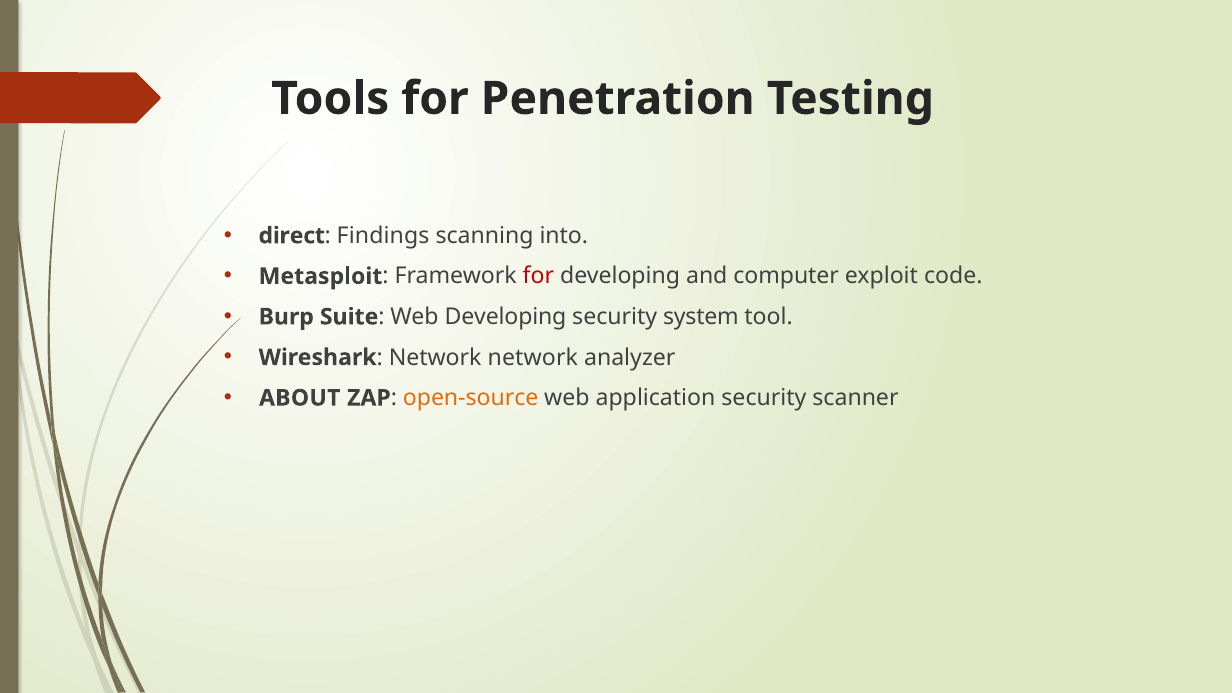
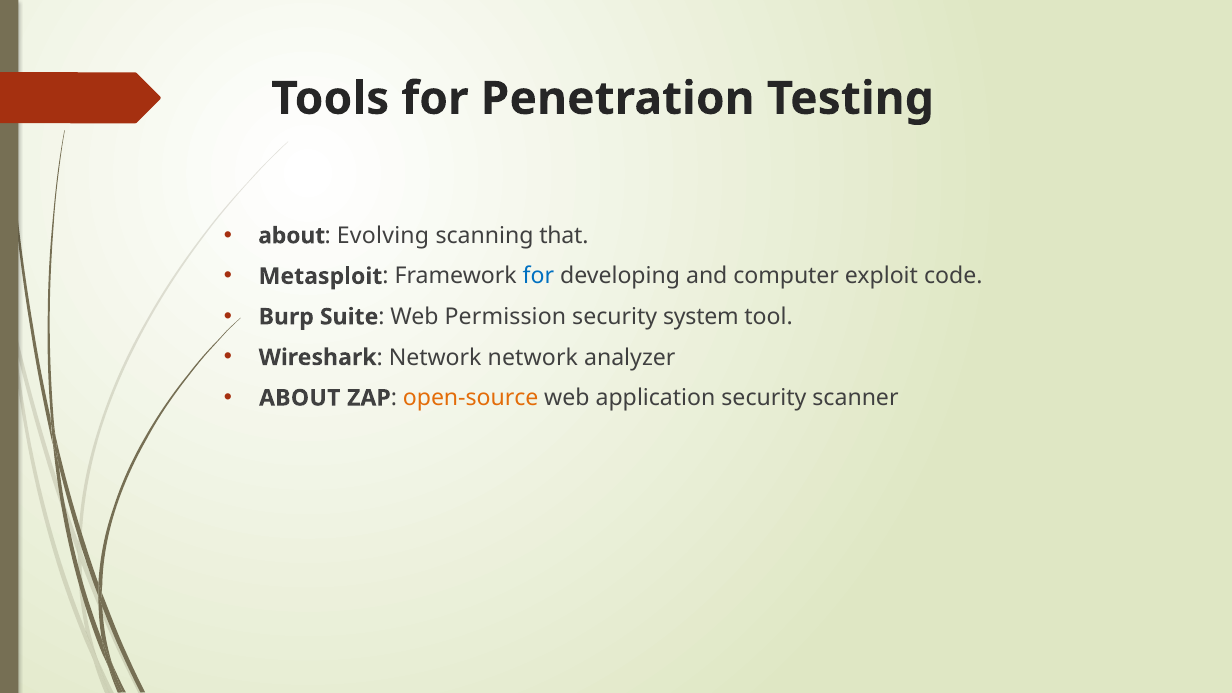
direct at (292, 236): direct -> about
Findings: Findings -> Evolving
into: into -> that
for at (538, 276) colour: red -> blue
Web Developing: Developing -> Permission
